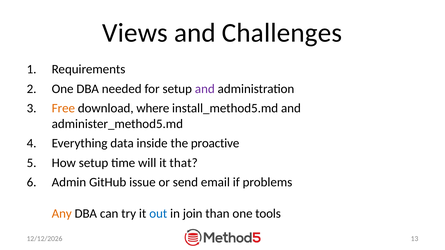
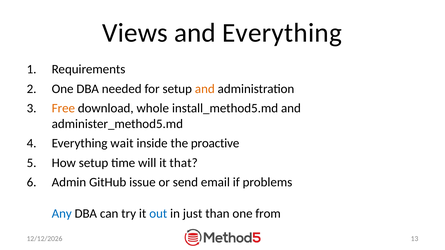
and Challenges: Challenges -> Everything
and at (205, 89) colour: purple -> orange
where: where -> whole
data: data -> wait
Any colour: orange -> blue
join: join -> just
tools: tools -> from
